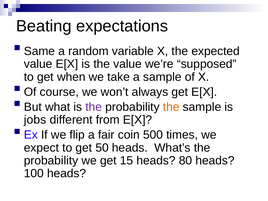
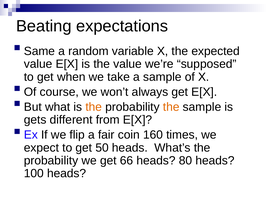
the at (94, 107) colour: purple -> orange
jobs: jobs -> gets
500: 500 -> 160
15: 15 -> 66
